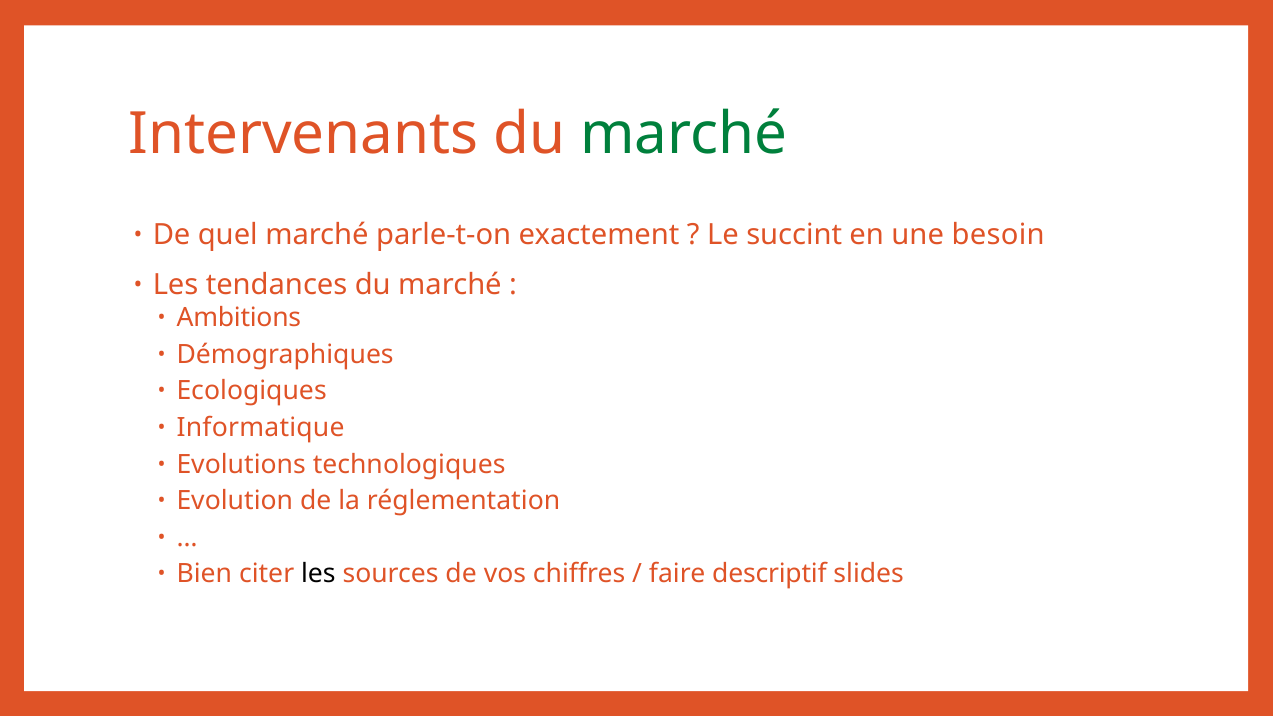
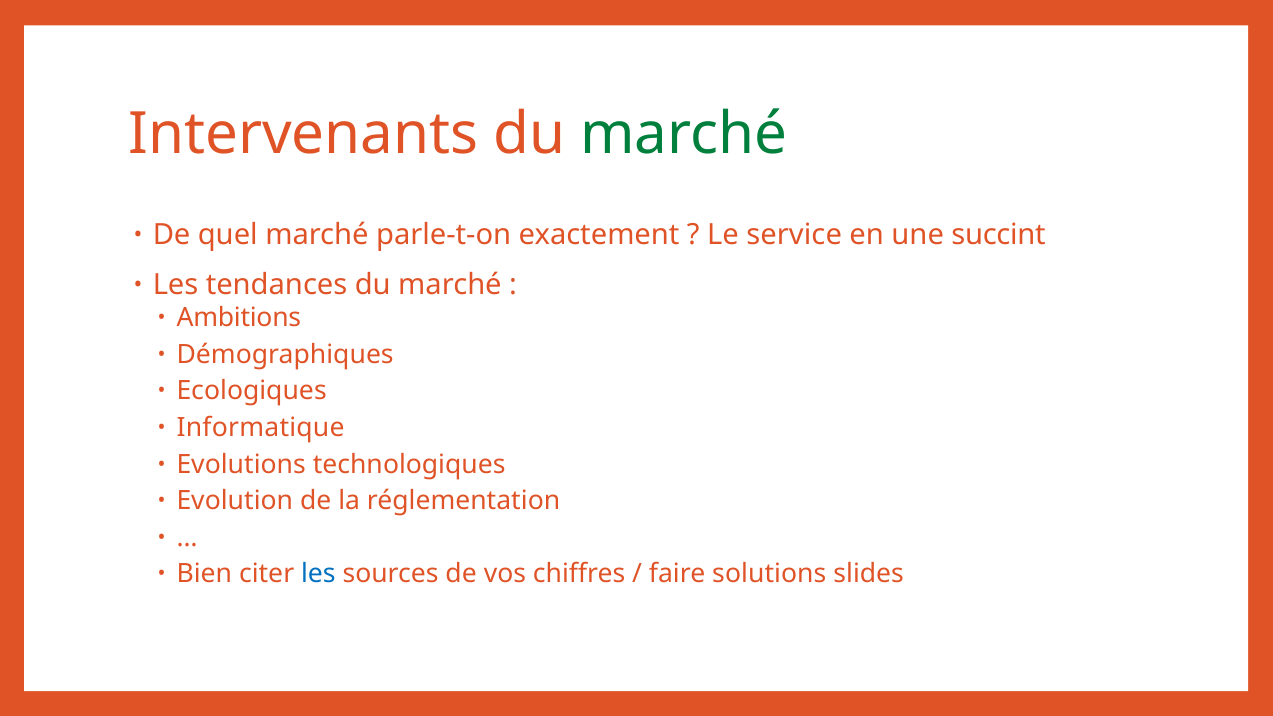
succint: succint -> service
besoin: besoin -> succint
les at (318, 574) colour: black -> blue
descriptif: descriptif -> solutions
